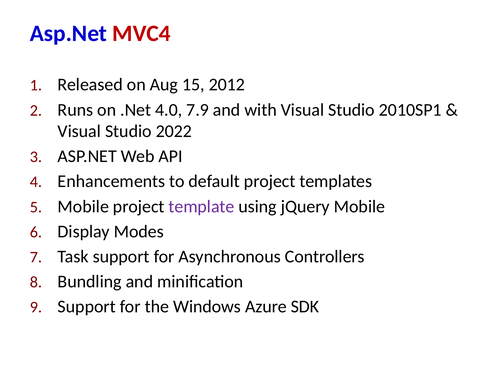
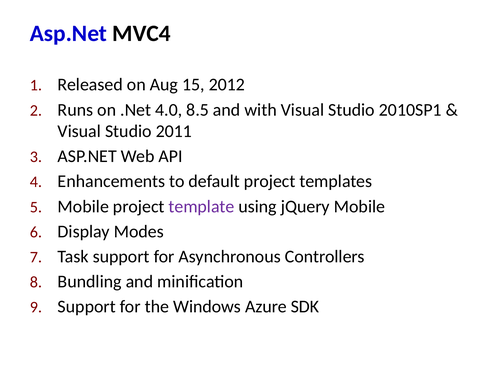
MVC4 colour: red -> black
7.9: 7.9 -> 8.5
2022: 2022 -> 2011
